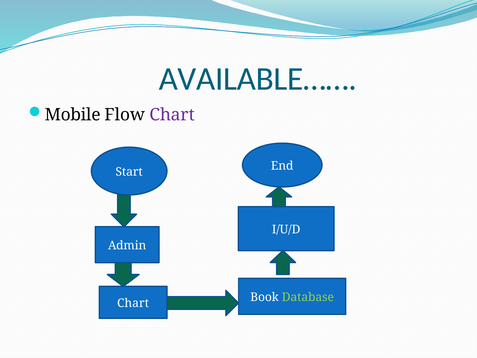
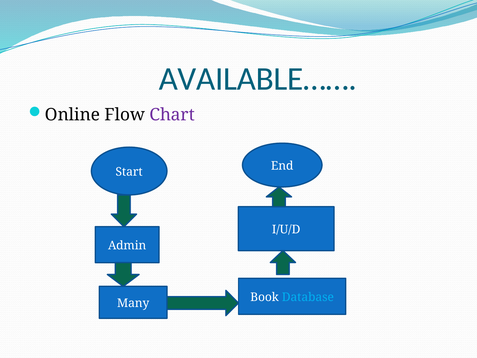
Mobile: Mobile -> Online
Chart at (133, 303): Chart -> Many
Database colour: light green -> light blue
